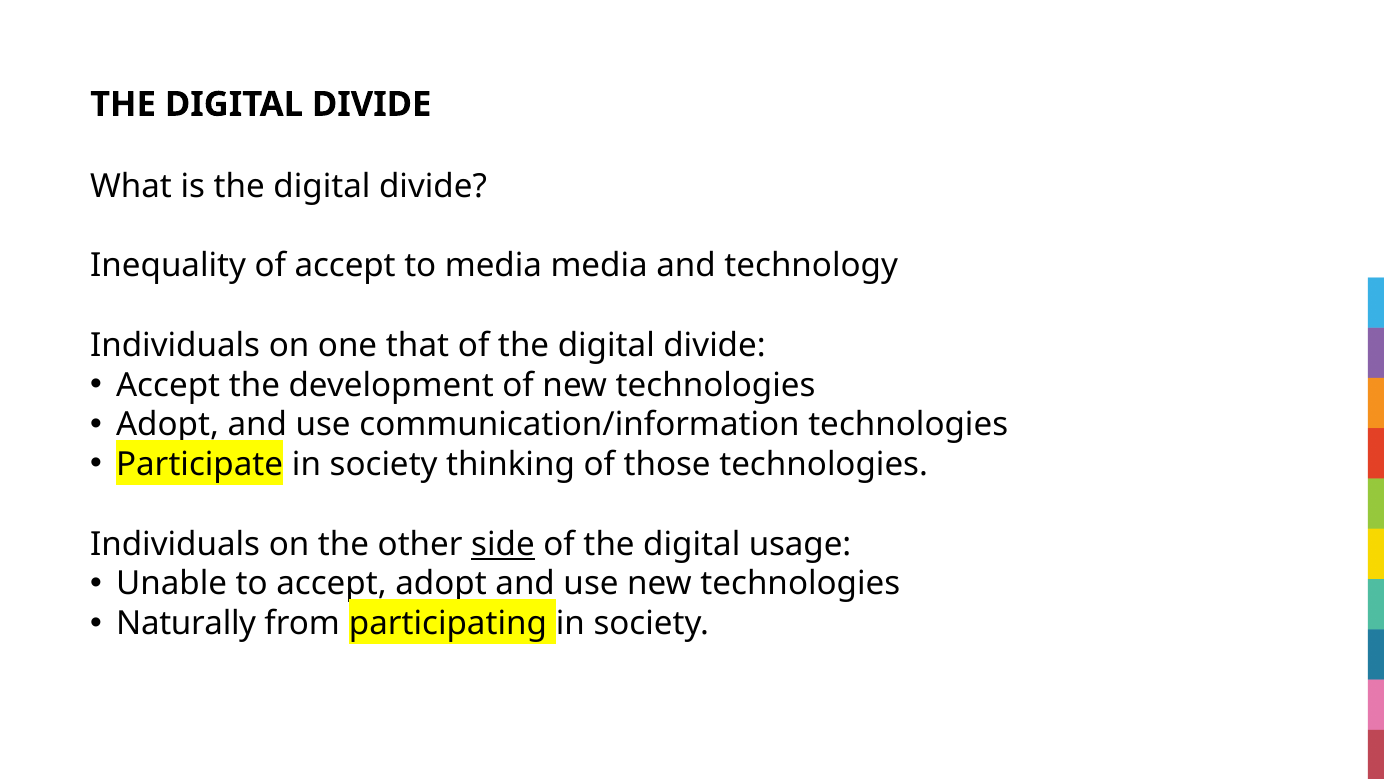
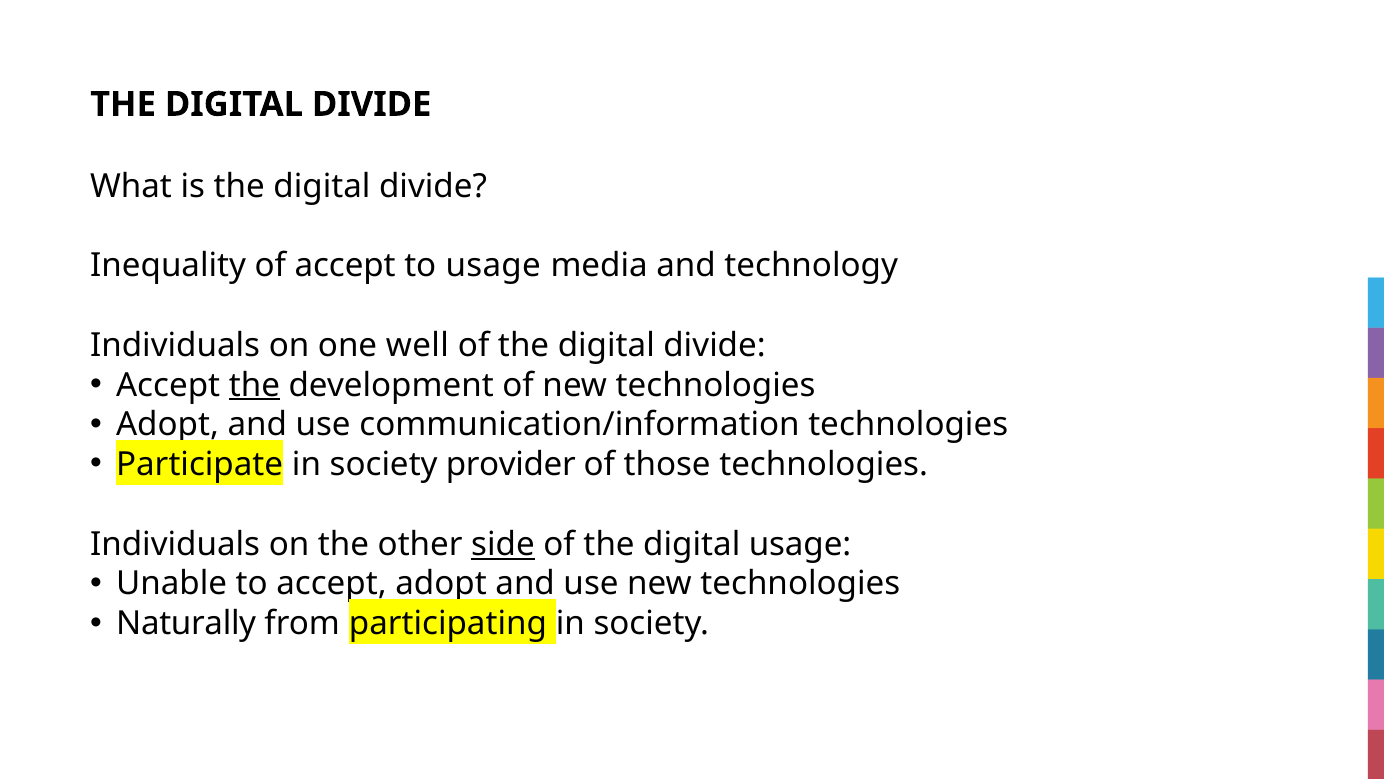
to media: media -> usage
that: that -> well
the at (254, 385) underline: none -> present
thinking: thinking -> provider
